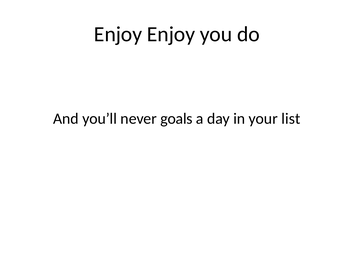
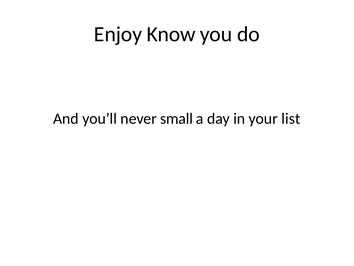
Enjoy Enjoy: Enjoy -> Know
goals: goals -> small
